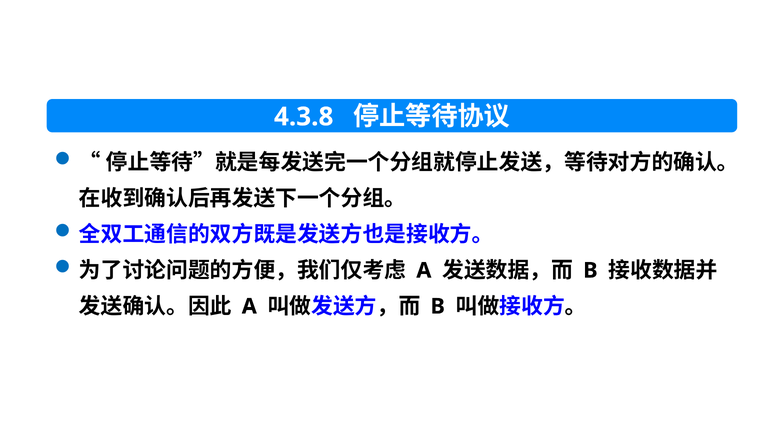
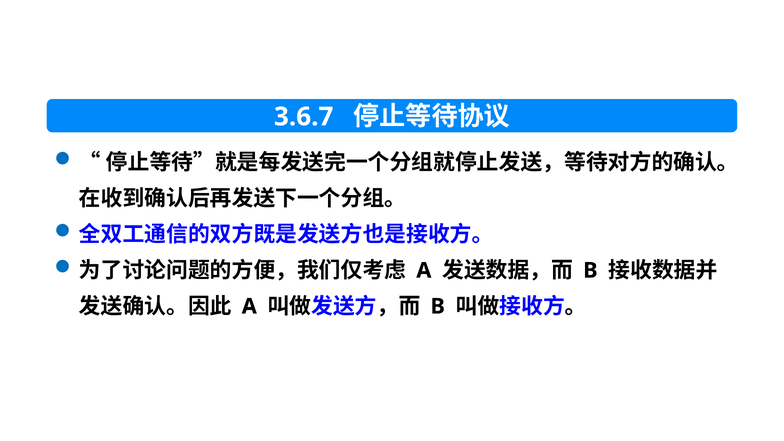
4.3.8: 4.3.8 -> 3.6.7
